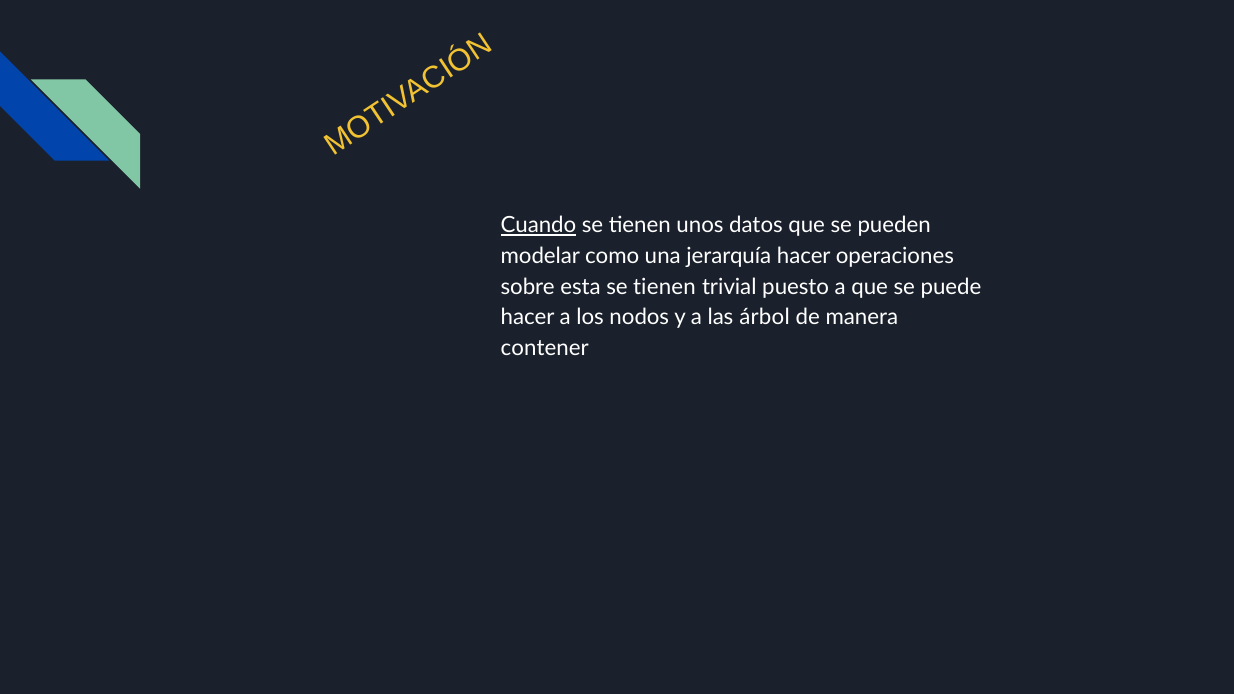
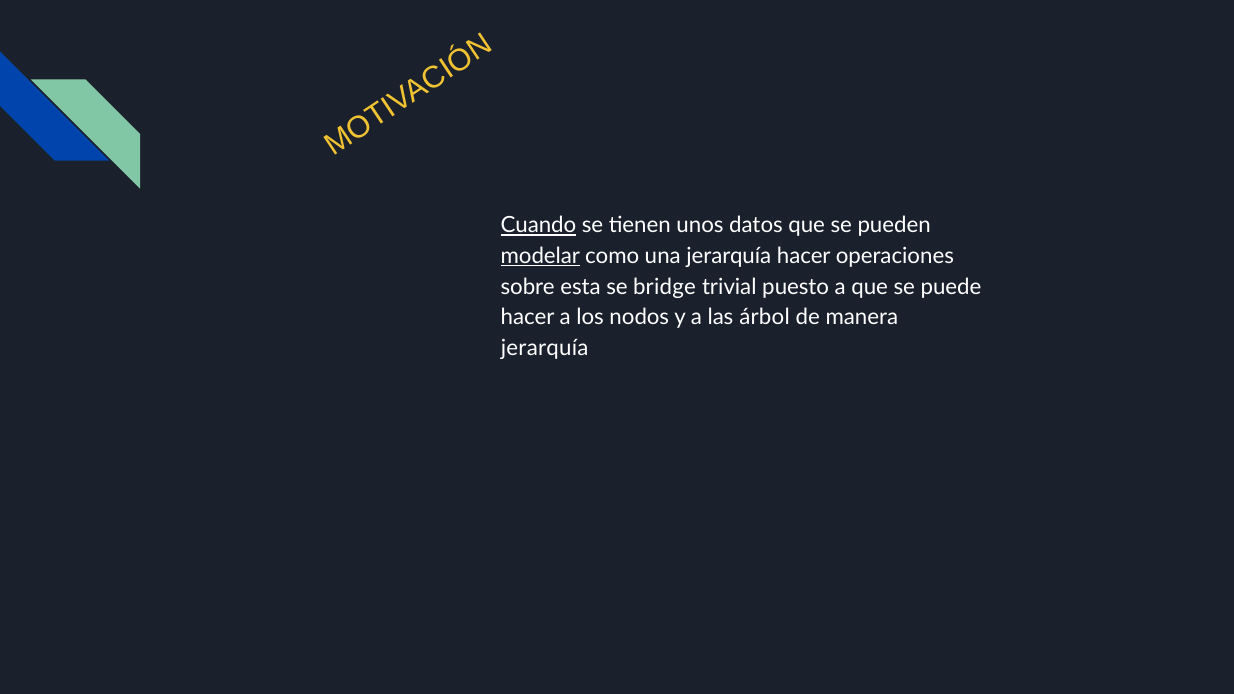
modelar underline: none -> present
esta se tienen: tienen -> bridge
contener at (545, 348): contener -> jerarquía
